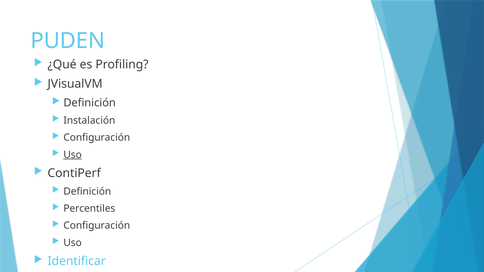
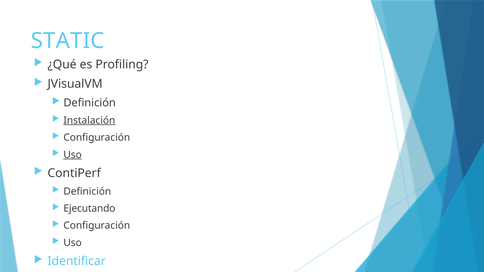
PUDEN: PUDEN -> STATIC
Instalación underline: none -> present
Percentiles: Percentiles -> Ejecutando
